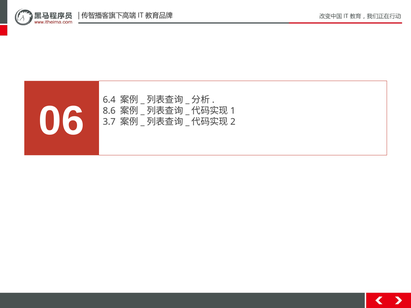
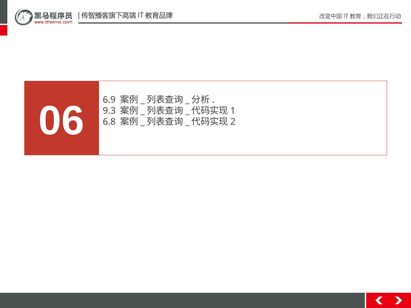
6.4: 6.4 -> 6.9
8.6: 8.6 -> 9.3
3.7: 3.7 -> 6.8
